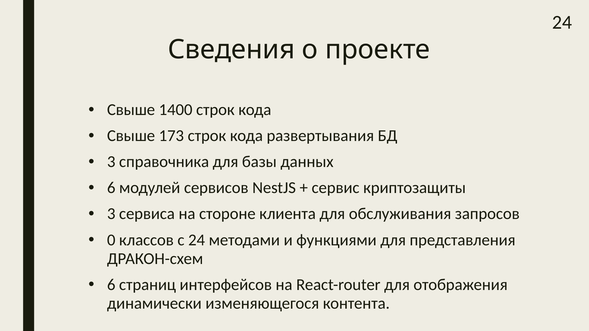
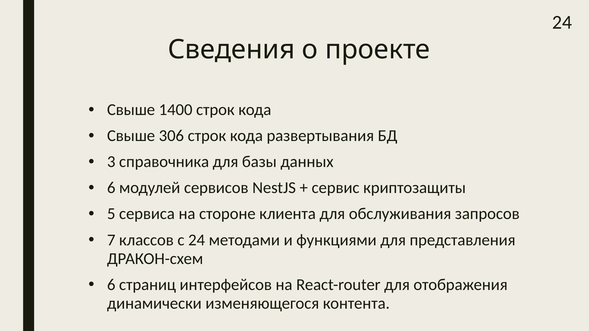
173: 173 -> 306
3 at (111, 214): 3 -> 5
0: 0 -> 7
